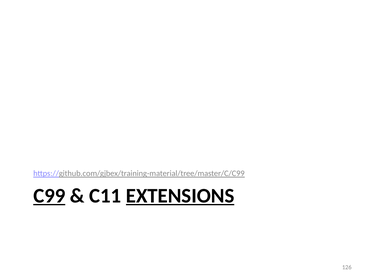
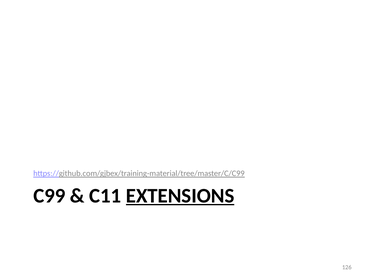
C99 underline: present -> none
